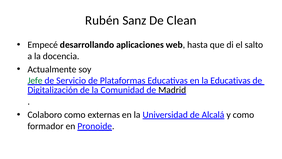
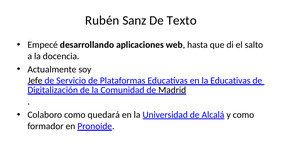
Clean: Clean -> Texto
Jefe colour: green -> black
externas: externas -> quedará
